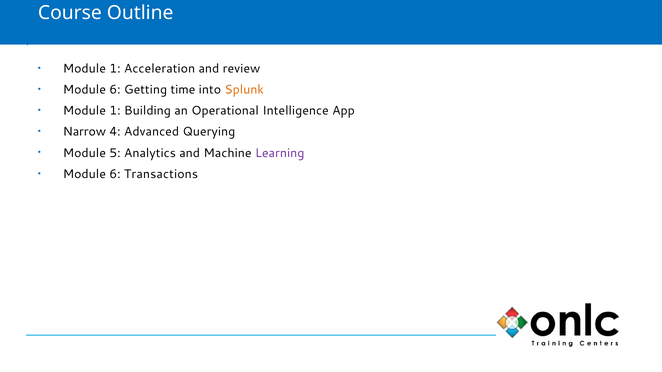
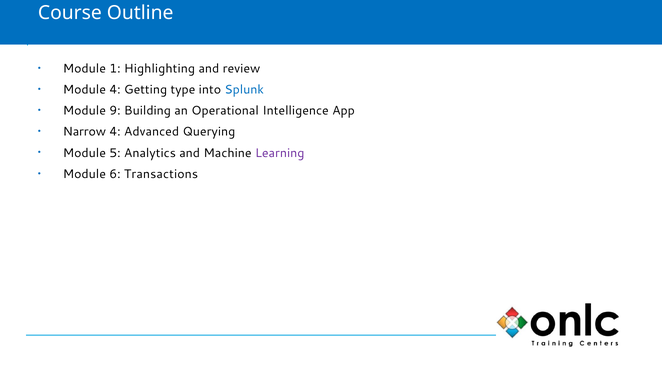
Acceleration: Acceleration -> Highlighting
6 at (115, 90): 6 -> 4
time: time -> type
Splunk colour: orange -> blue
1 at (115, 111): 1 -> 9
